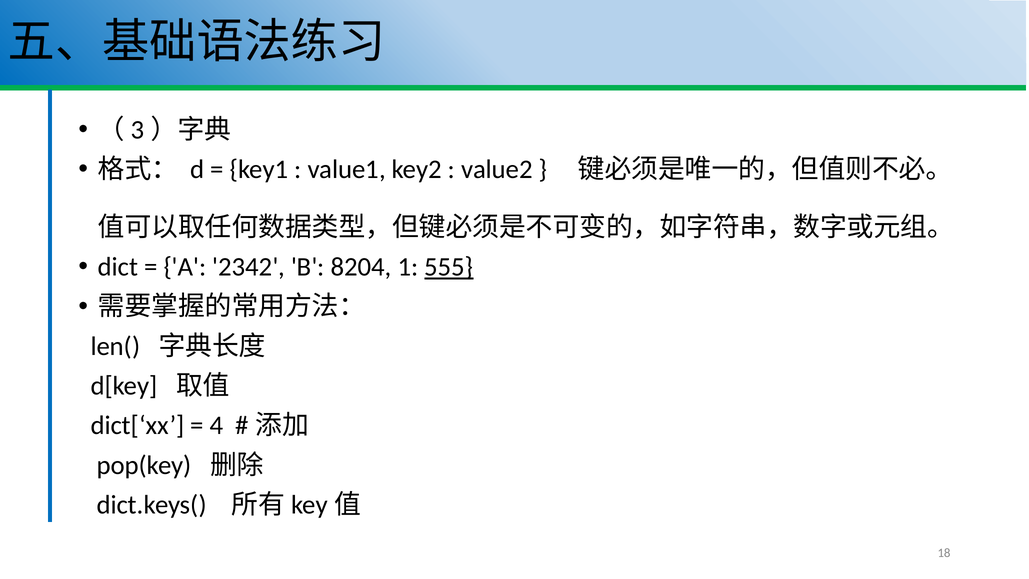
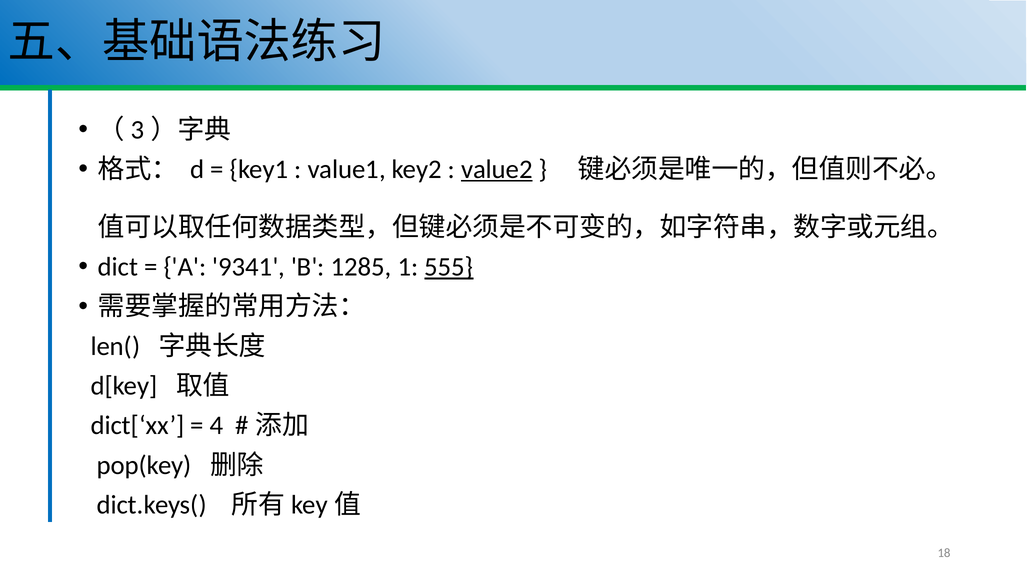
value2 underline: none -> present
2342: 2342 -> 9341
8204: 8204 -> 1285
